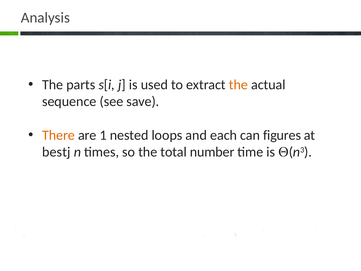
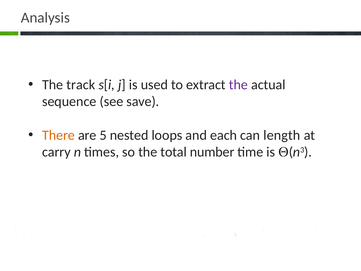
parts: parts -> track
the at (238, 85) colour: orange -> purple
1: 1 -> 5
figures: figures -> length
bestj: bestj -> carry
